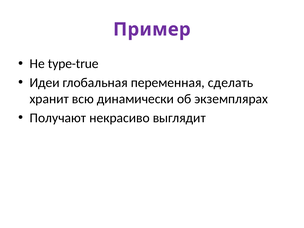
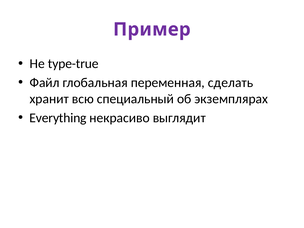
Идеи: Идеи -> Файл
динамически: динамически -> специальный
Получают: Получают -> Everything
